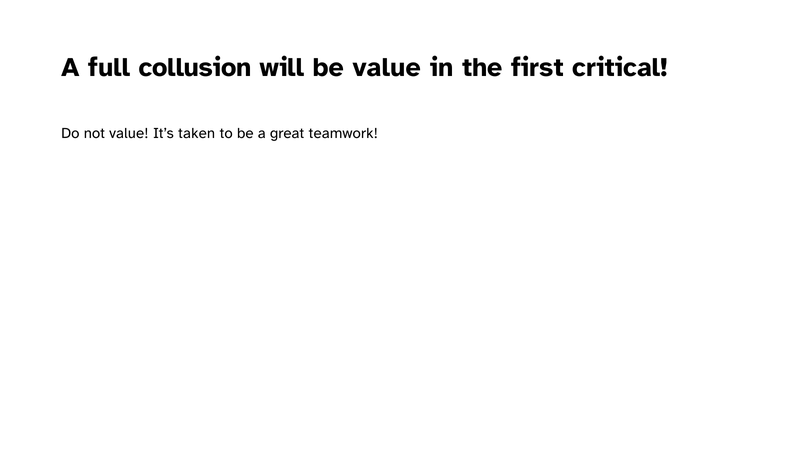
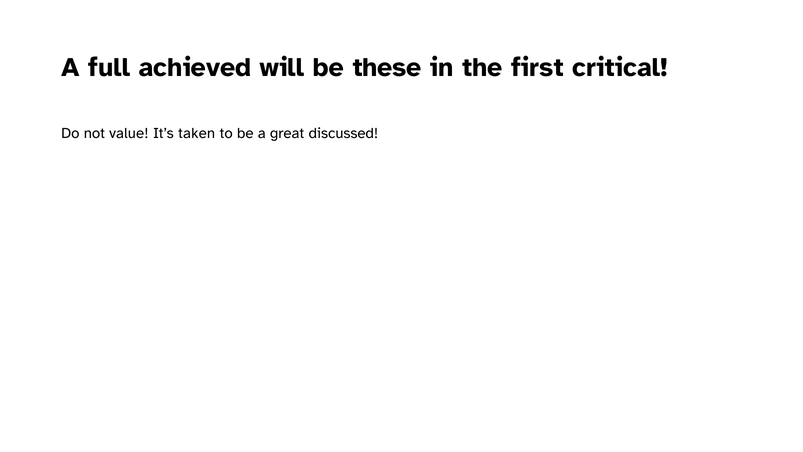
collusion: collusion -> achieved
be value: value -> these
teamwork: teamwork -> discussed
